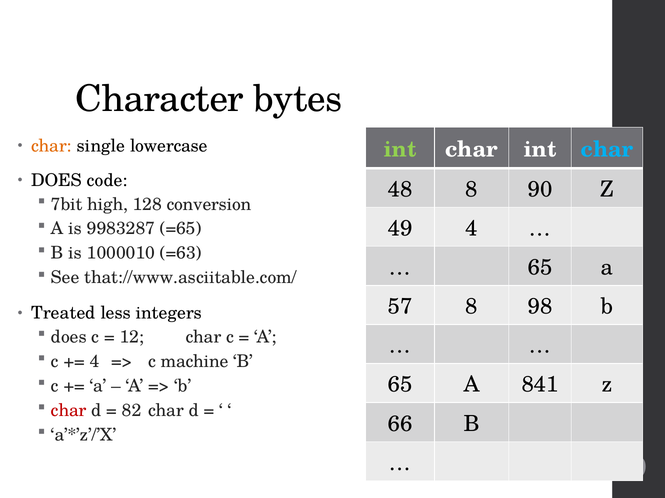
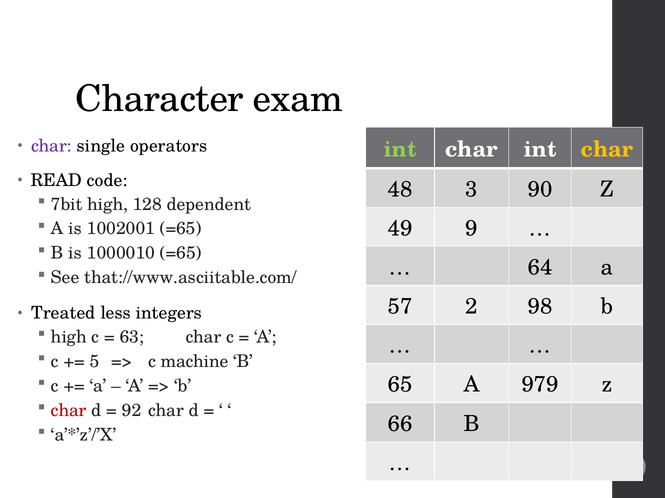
bytes: bytes -> exam
char at (51, 146) colour: orange -> purple
lowercase: lowercase -> operators
char at (607, 150) colour: light blue -> yellow
DOES at (56, 181): DOES -> READ
48 8: 8 -> 3
conversion: conversion -> dependent
9983287: 9983287 -> 1002001
49 4: 4 -> 9
1000010 =63: =63 -> =65
65 at (540, 268): 65 -> 64
57 8: 8 -> 2
does at (69, 337): does -> high
12: 12 -> 63
4 at (94, 362): 4 -> 5
841: 841 -> 979
82: 82 -> 92
